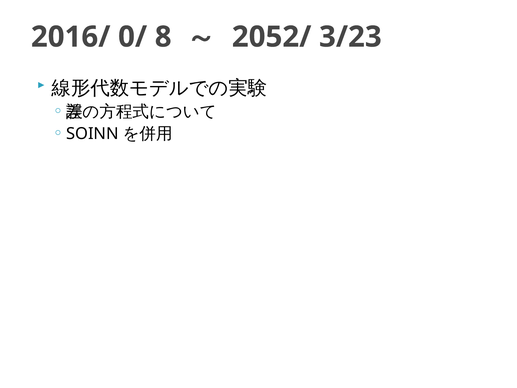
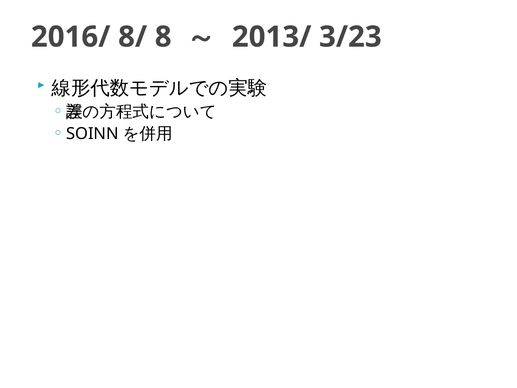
0/: 0/ -> 8/
2052/: 2052/ -> 2013/
